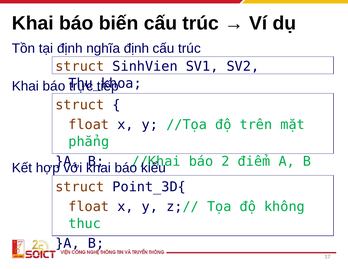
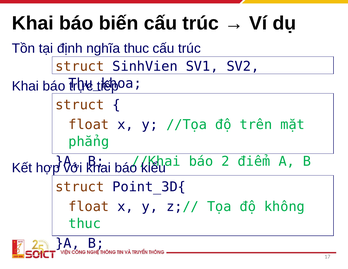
nghĩa định: định -> thuc
